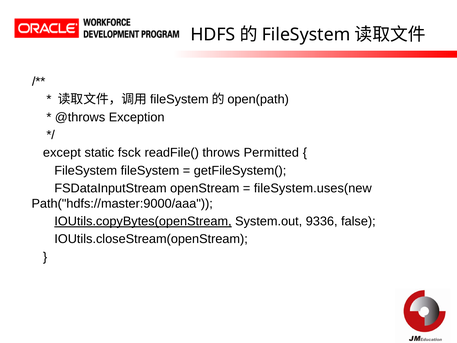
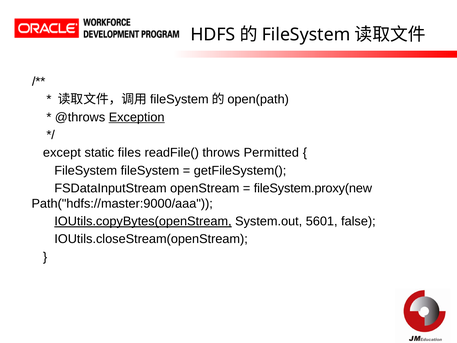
Exception underline: none -> present
fsck: fsck -> files
fileSystem.uses(new: fileSystem.uses(new -> fileSystem.proxy(new
9336: 9336 -> 5601
